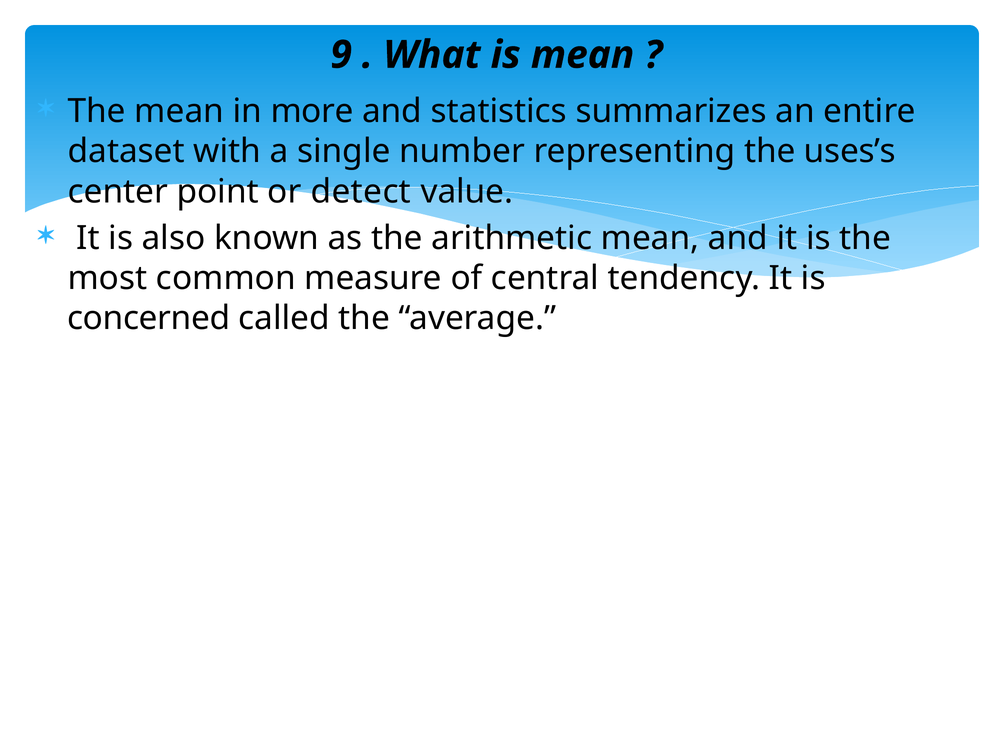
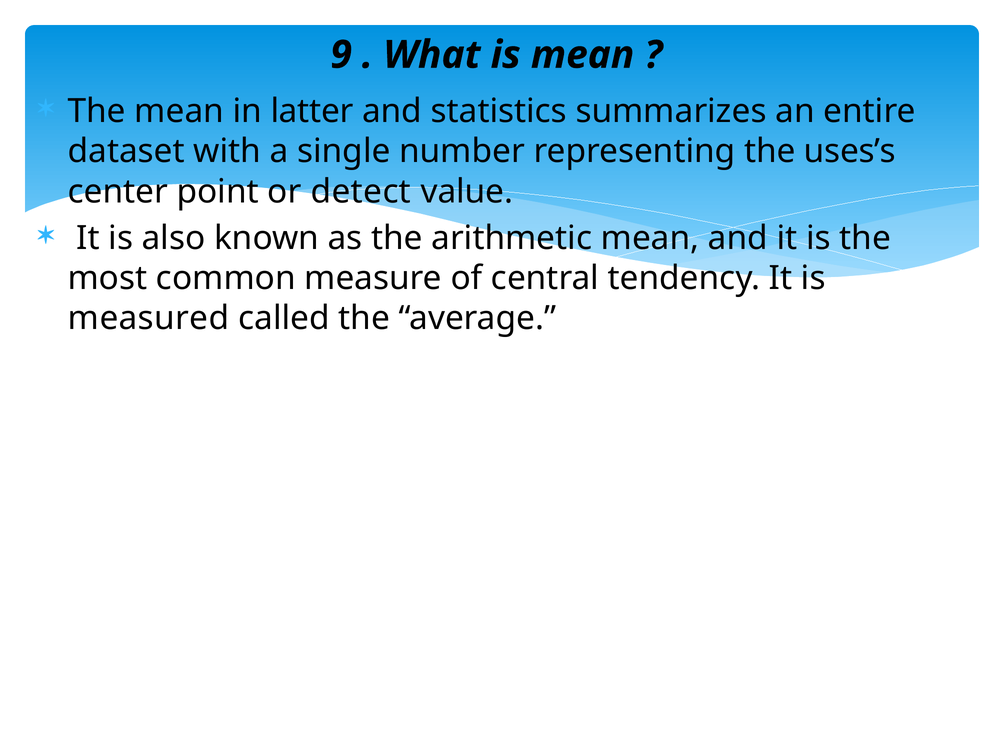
more: more -> latter
concerned: concerned -> measured
